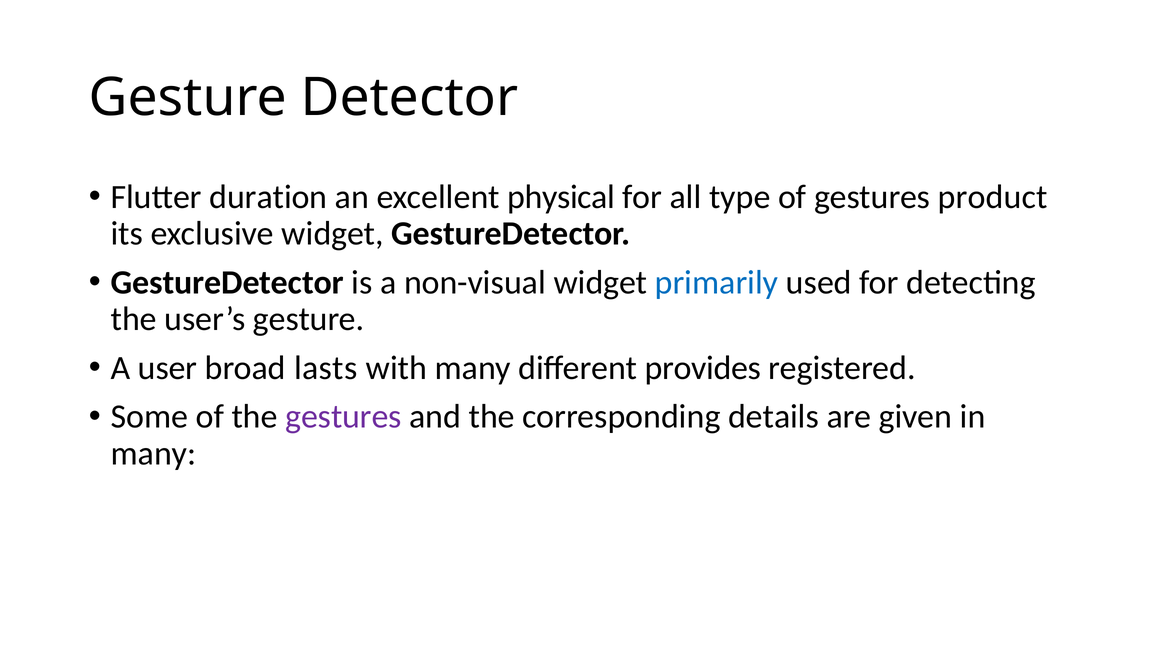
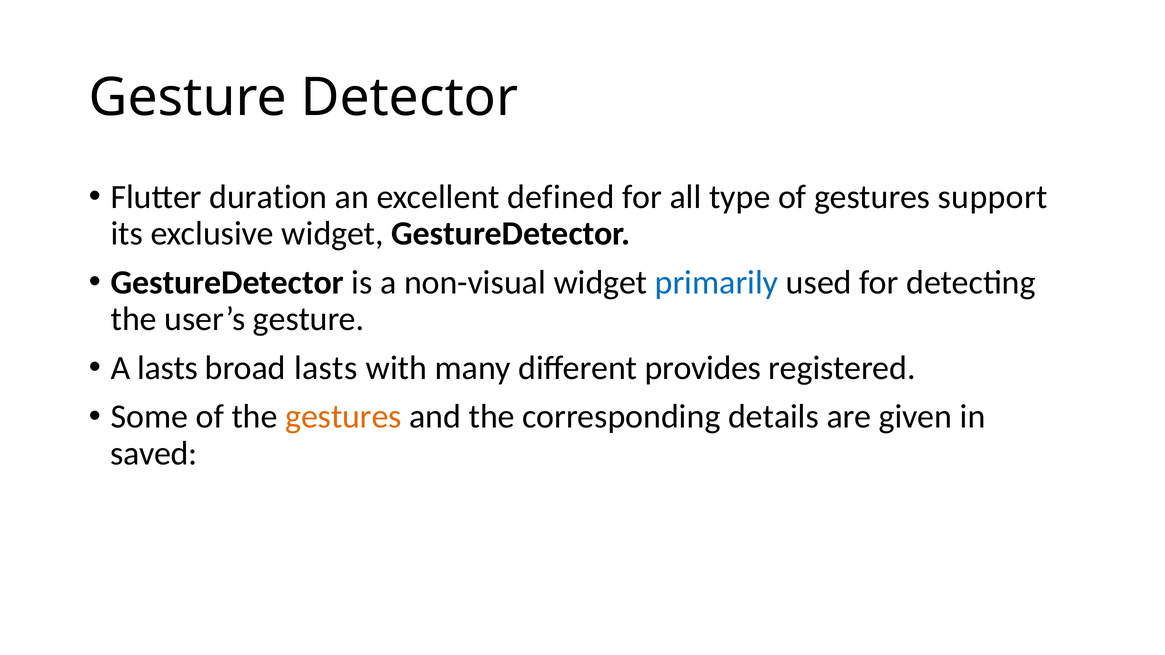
physical: physical -> defined
product: product -> support
A user: user -> lasts
gestures at (344, 417) colour: purple -> orange
many at (154, 454): many -> saved
